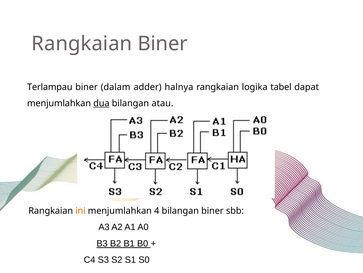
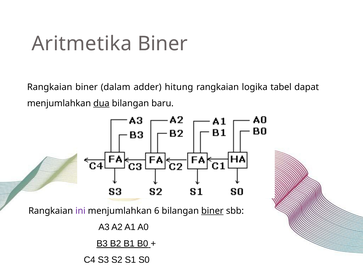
Rangkaian at (82, 44): Rangkaian -> Aritmetika
Terlampau at (50, 87): Terlampau -> Rangkaian
halnya: halnya -> hitung
atau: atau -> baru
ini colour: orange -> purple
4: 4 -> 6
biner at (212, 210) underline: none -> present
